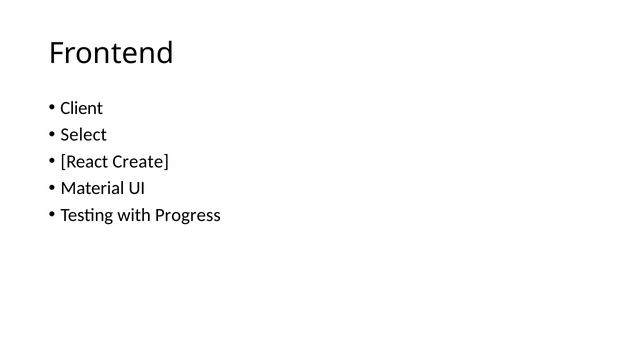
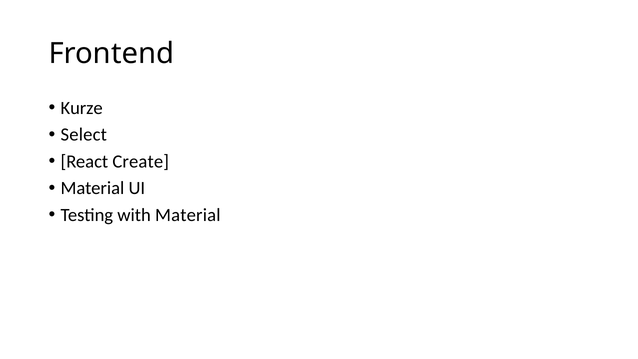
Client: Client -> Kurze
with Progress: Progress -> Material
